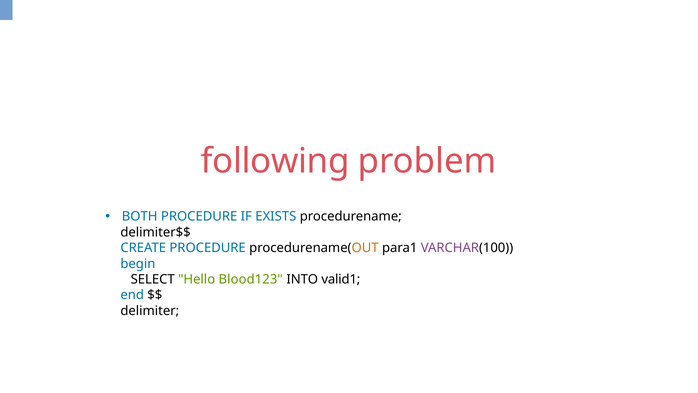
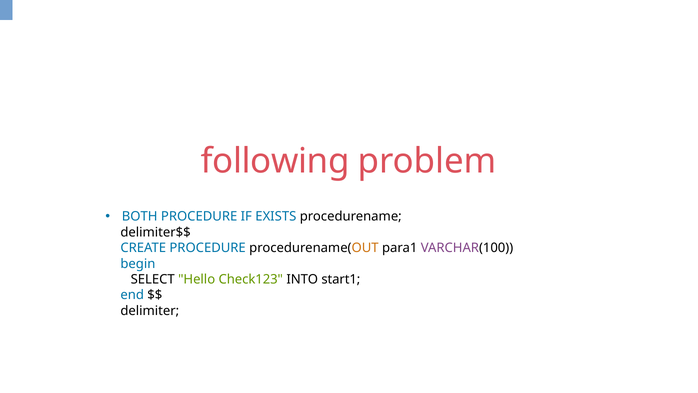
Blood123: Blood123 -> Check123
valid1: valid1 -> start1
